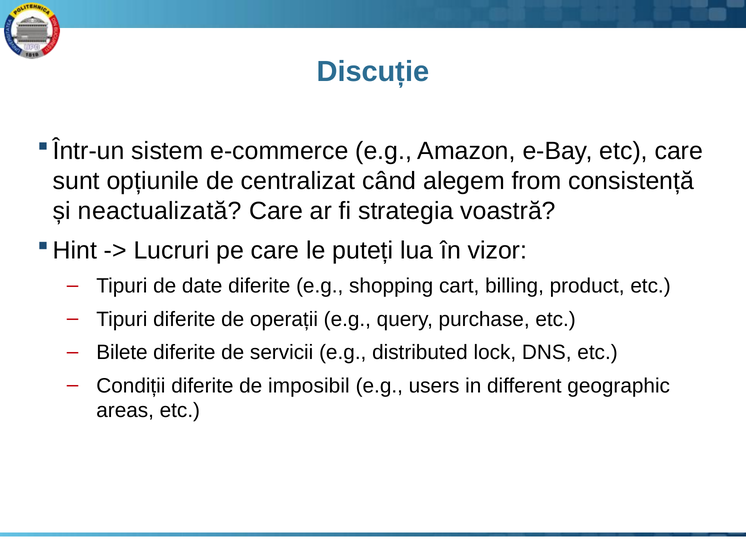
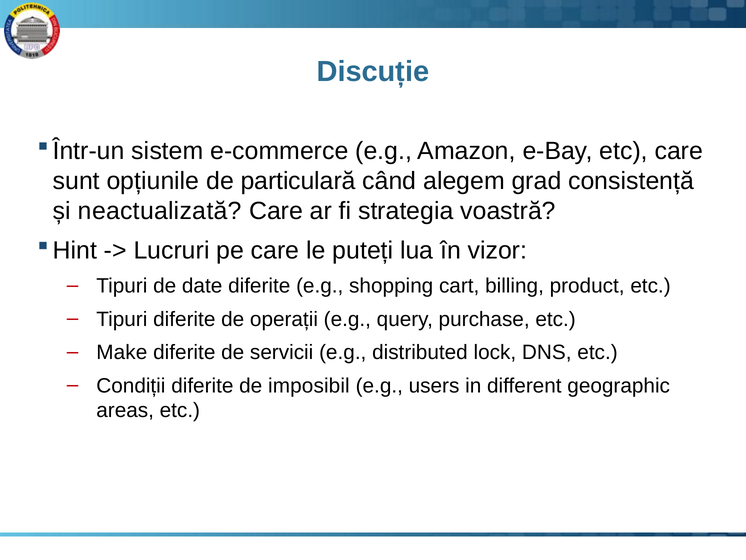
centralizat: centralizat -> particulară
from: from -> grad
Bilete: Bilete -> Make
